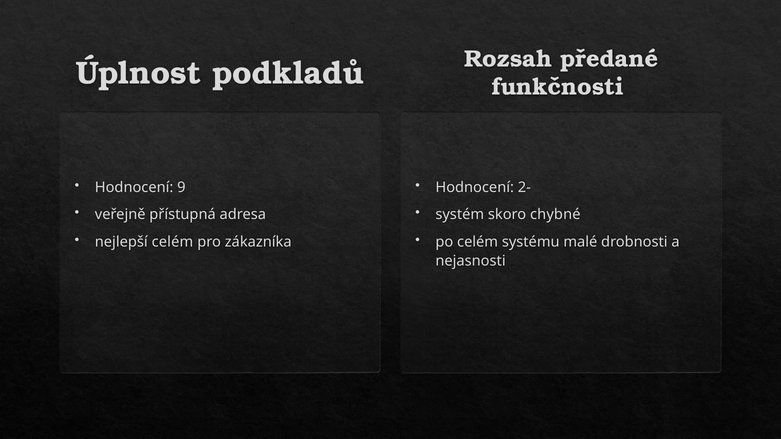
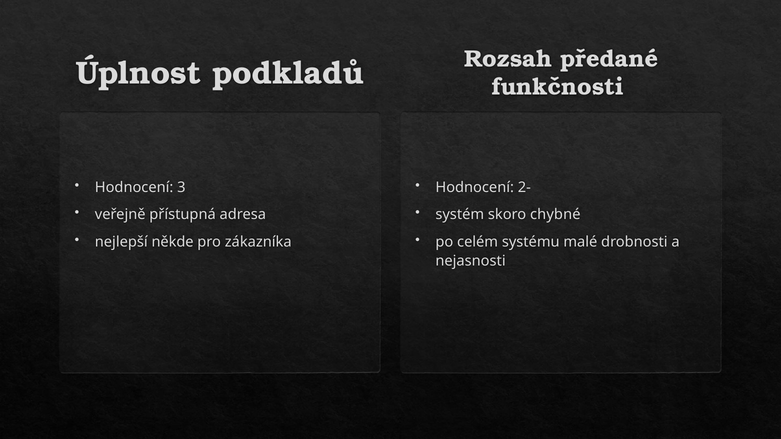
9: 9 -> 3
nejlepší celém: celém -> někde
